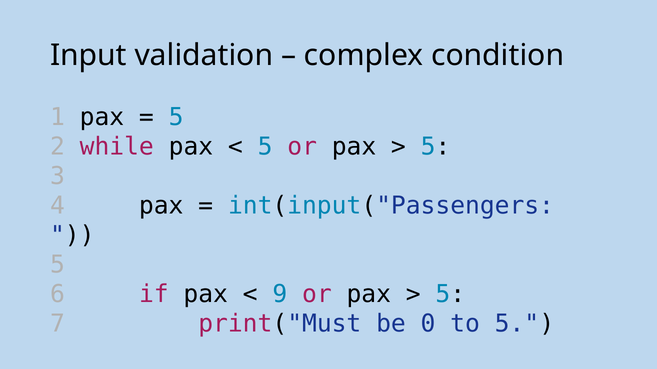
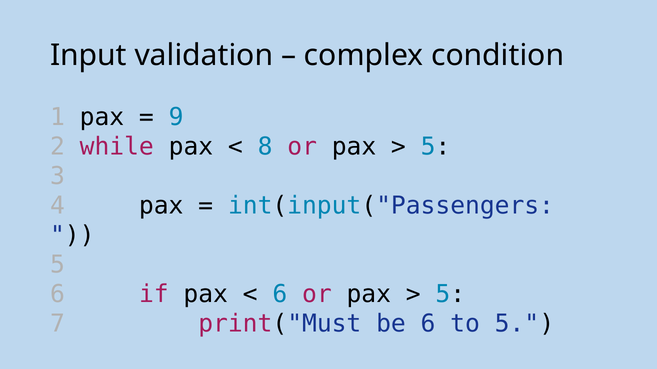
5 at (176, 117): 5 -> 9
5 at (265, 147): 5 -> 8
9 at (280, 295): 9 -> 6
be 0: 0 -> 6
